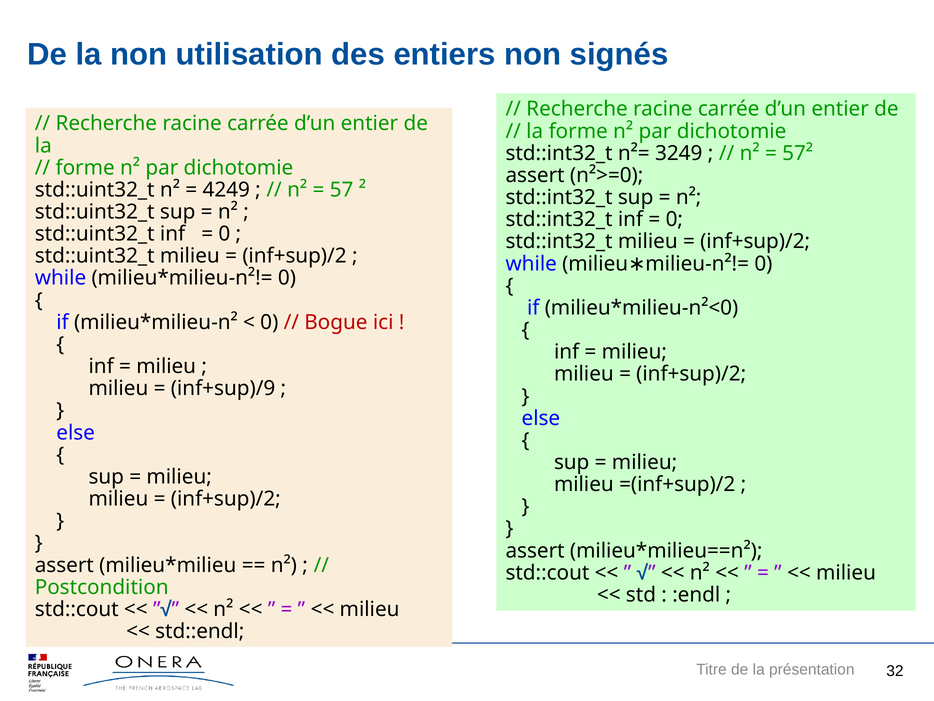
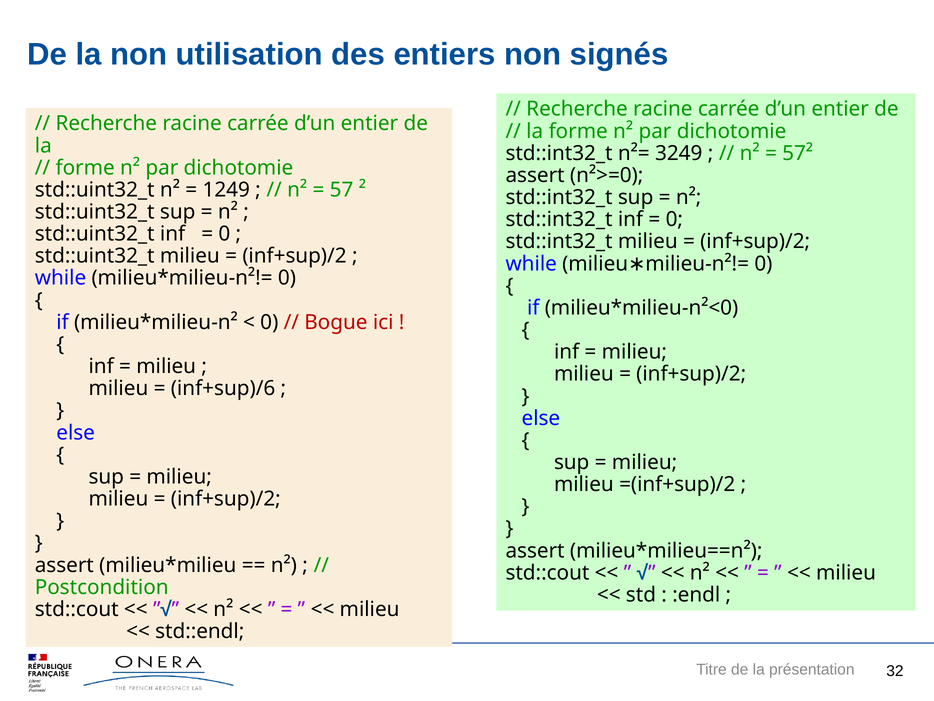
4249: 4249 -> 1249
inf+sup)/9: inf+sup)/9 -> inf+sup)/6
